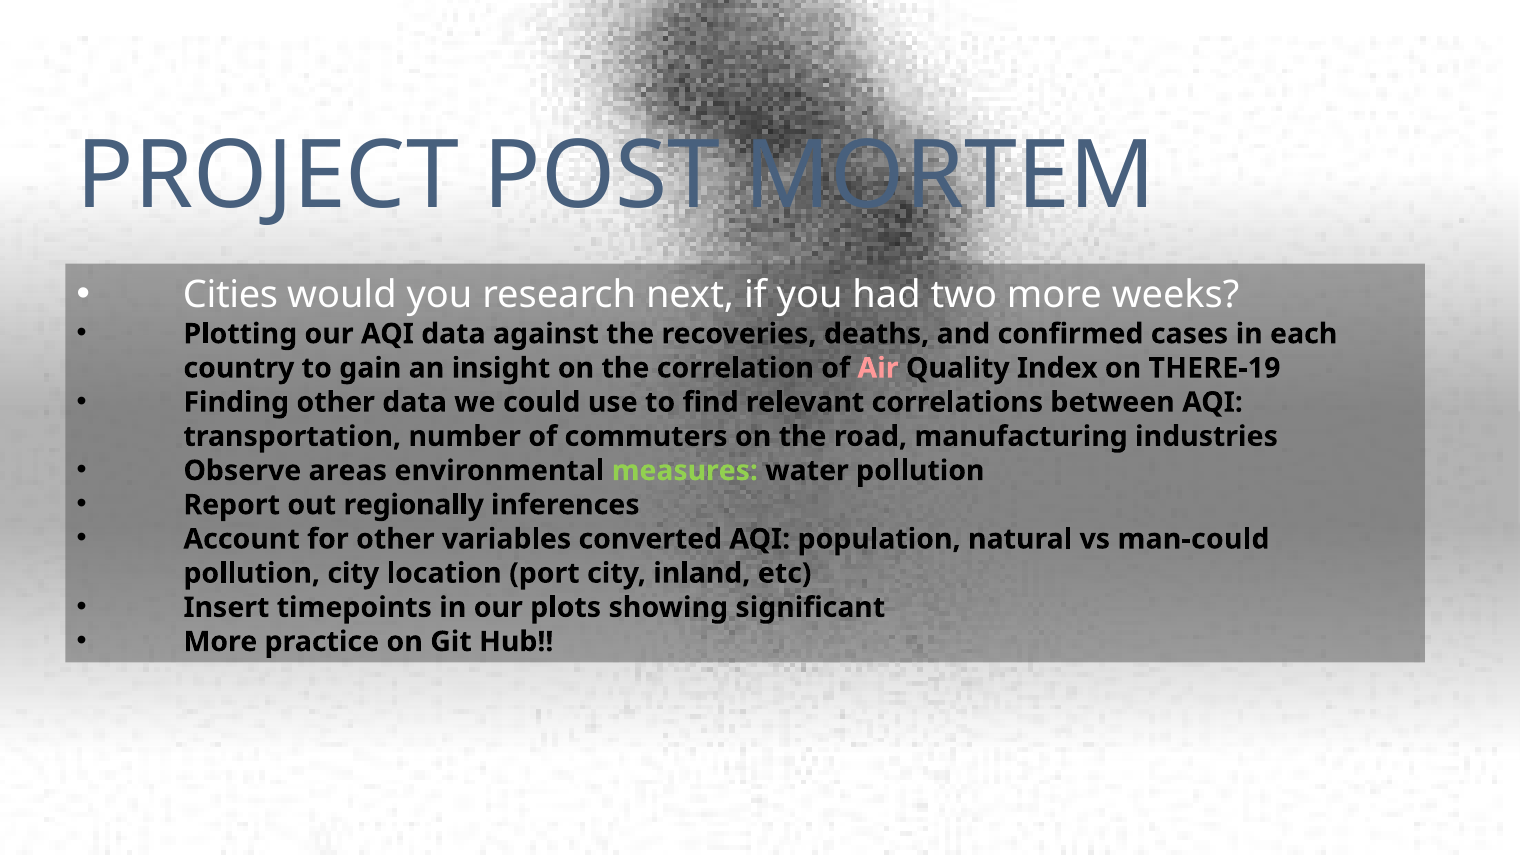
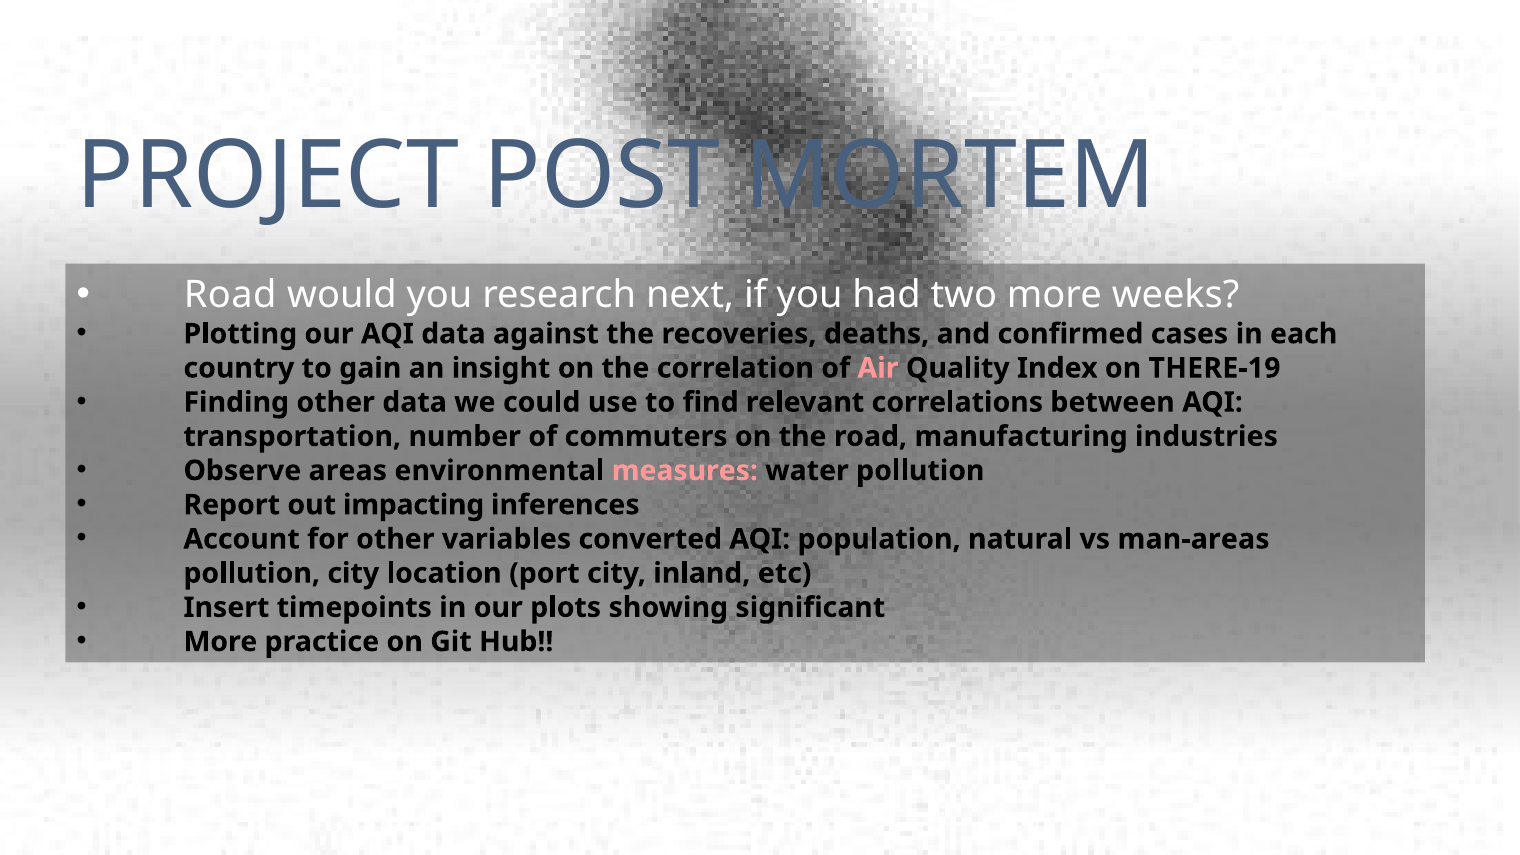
Cities at (231, 295): Cities -> Road
measures colour: light green -> pink
regionally: regionally -> impacting
man-could: man-could -> man-areas
